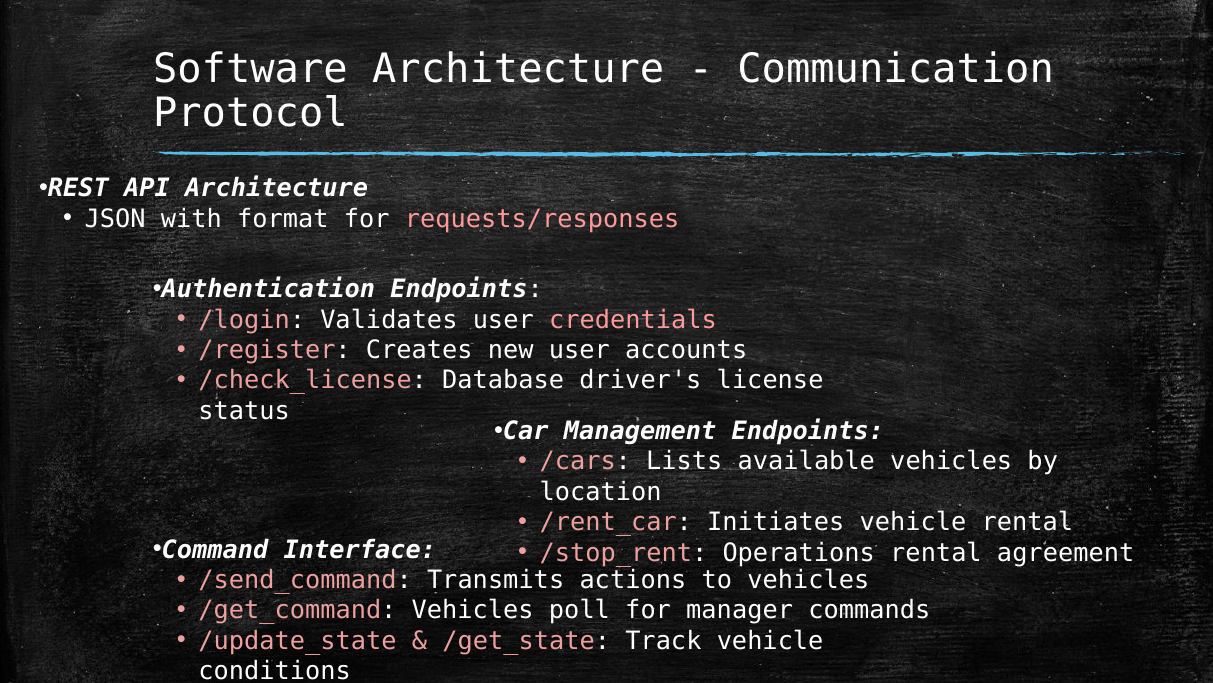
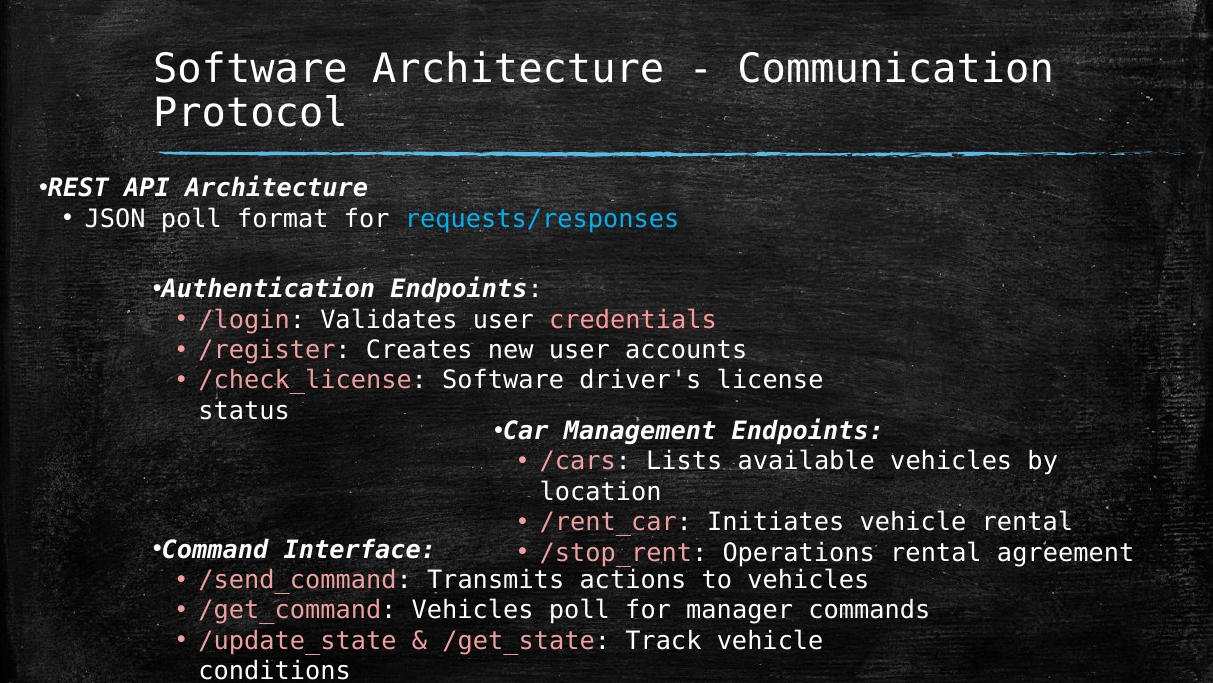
JSON with: with -> poll
requests/responses colour: pink -> light blue
/check_license Database: Database -> Software
